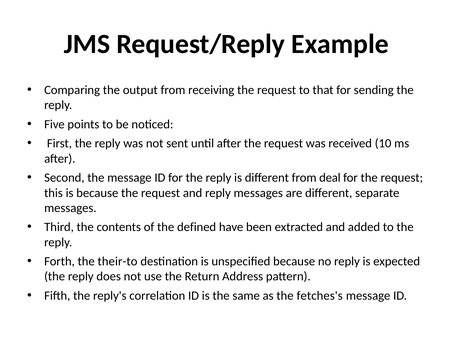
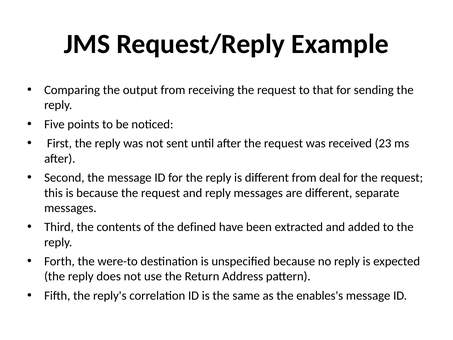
10: 10 -> 23
their-to: their-to -> were-to
fetches's: fetches's -> enables's
